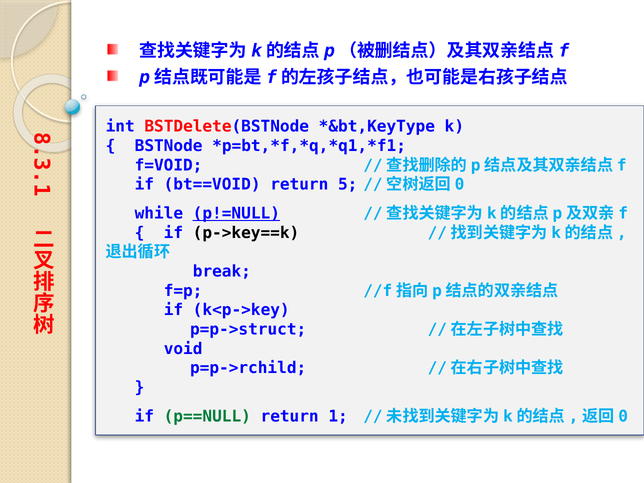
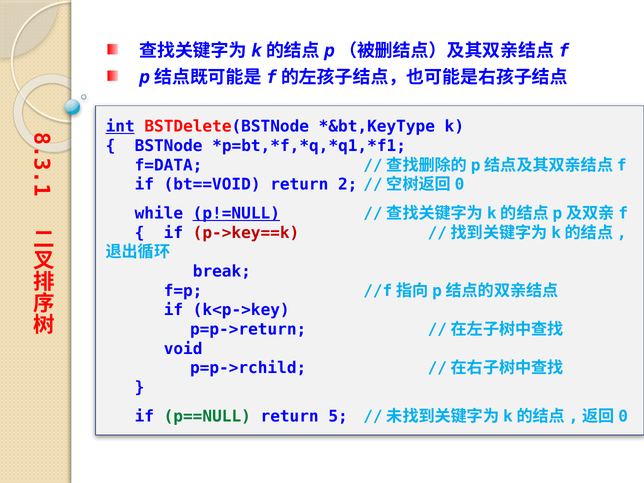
int underline: none -> present
f=VOID: f=VOID -> f=DATA
5: 5 -> 2
p->key==k colour: black -> red
p=p->struct: p=p->struct -> p=p->return
return 1: 1 -> 5
